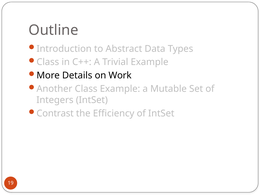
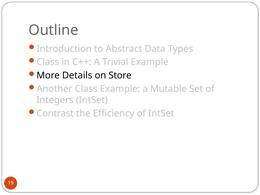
Work: Work -> Store
